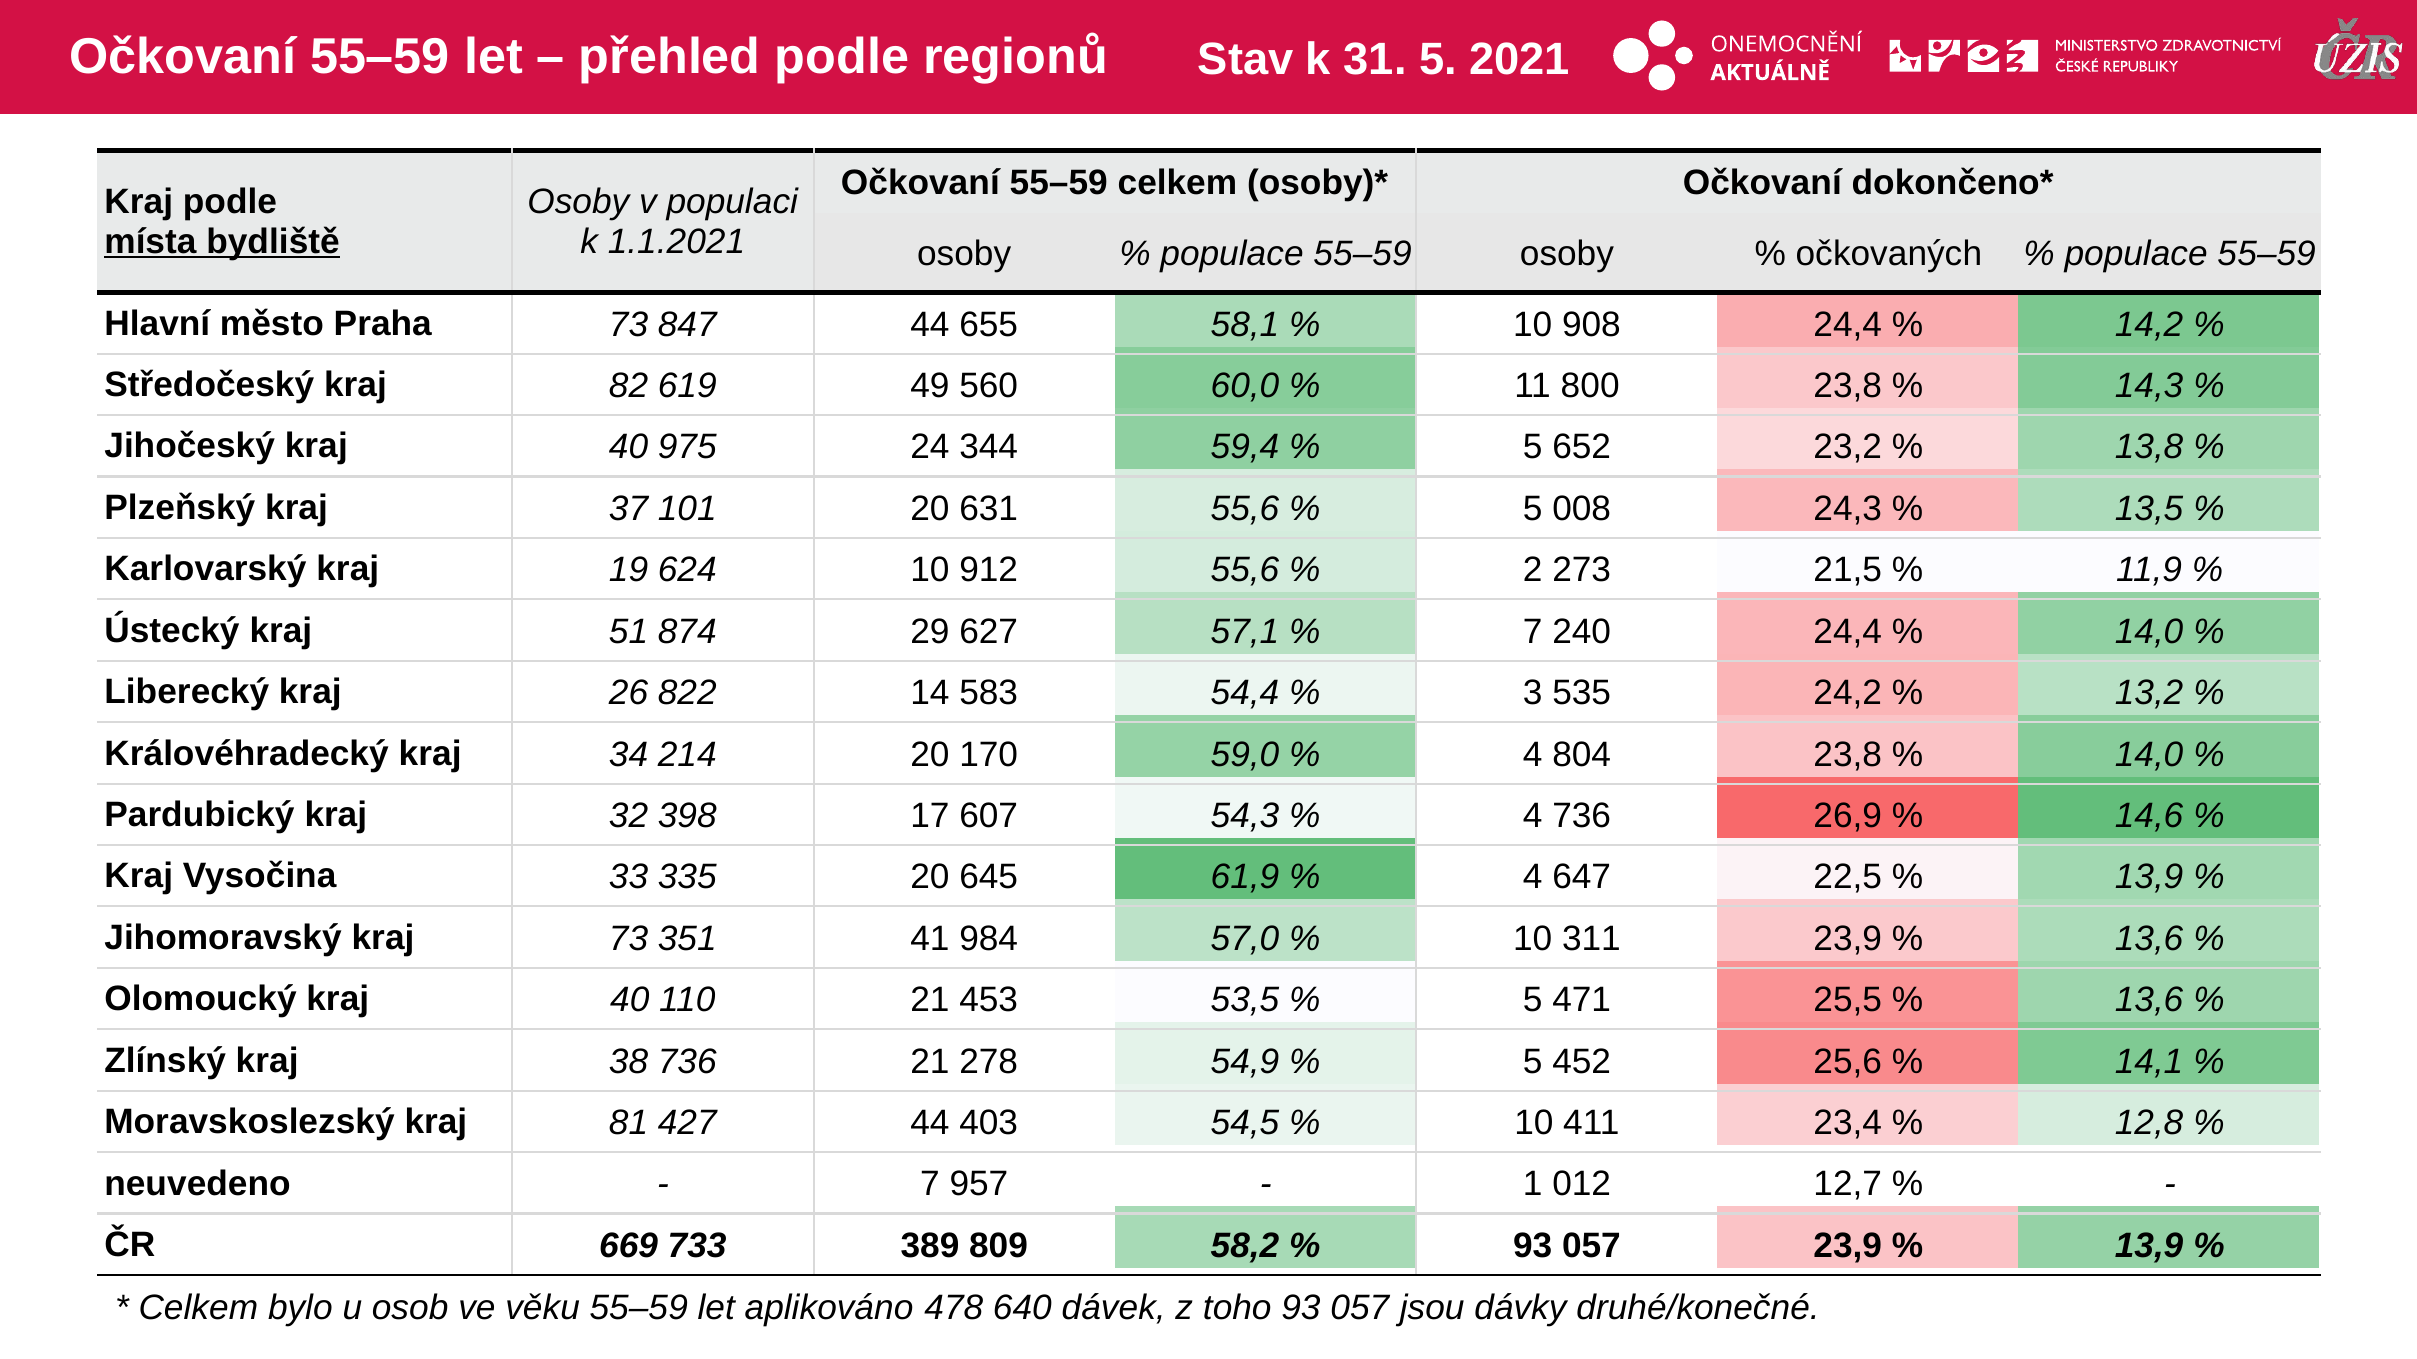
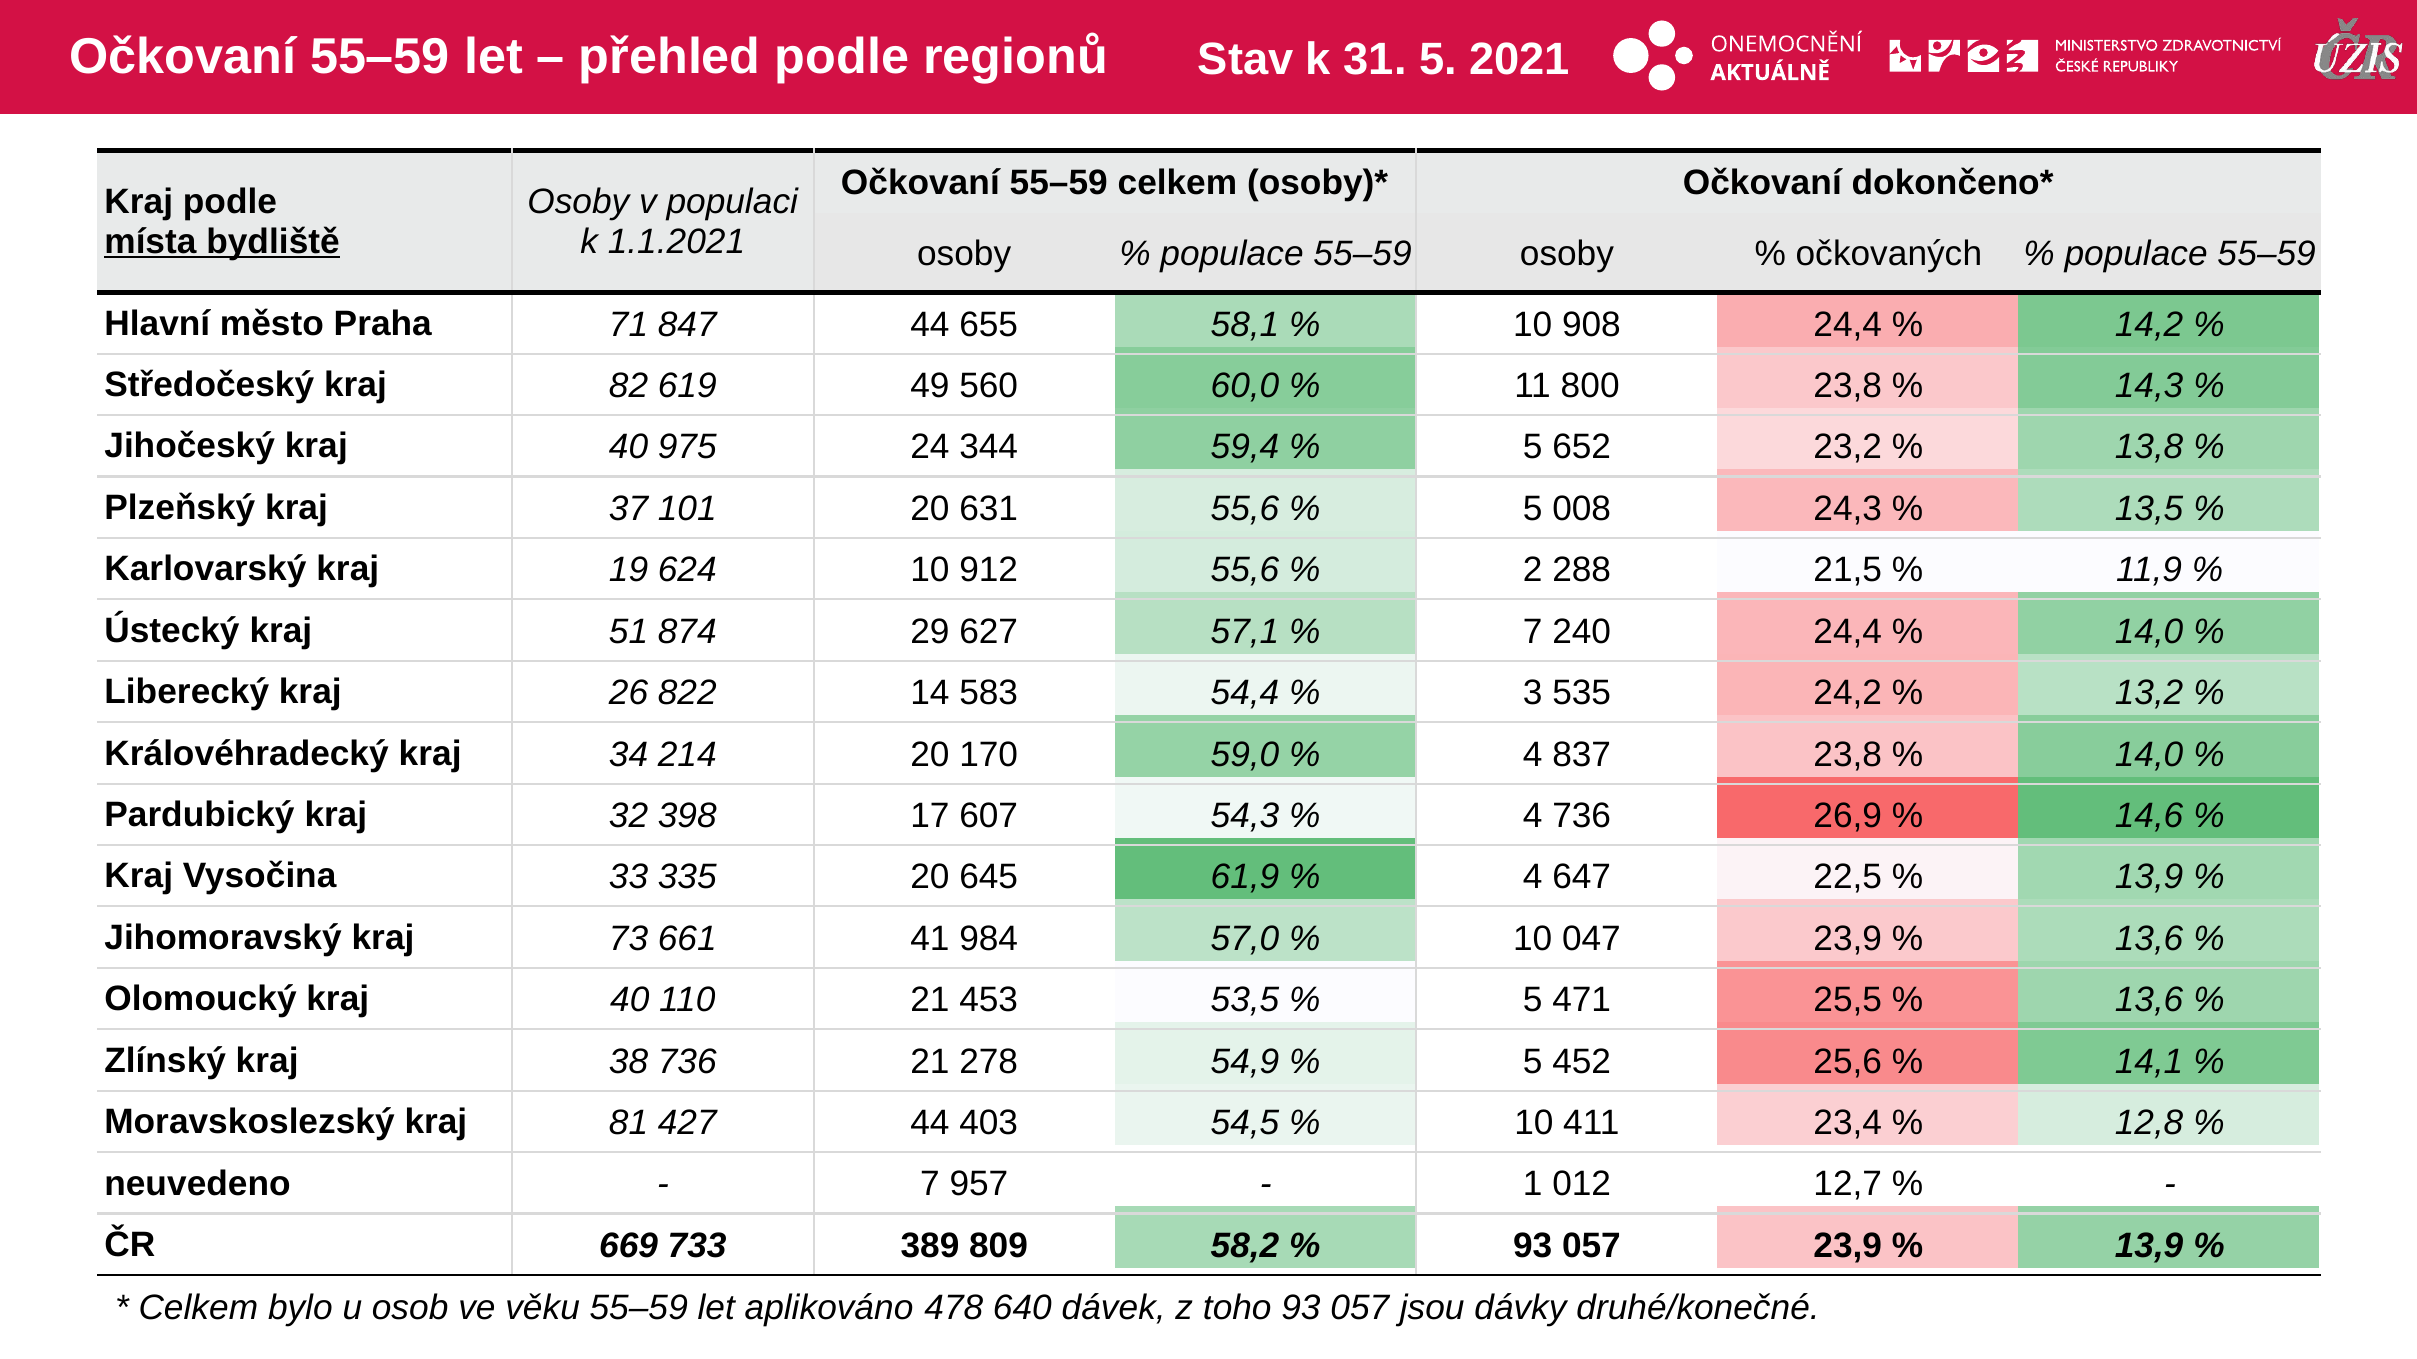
Praha 73: 73 -> 71
273: 273 -> 288
804: 804 -> 837
351: 351 -> 661
311: 311 -> 047
